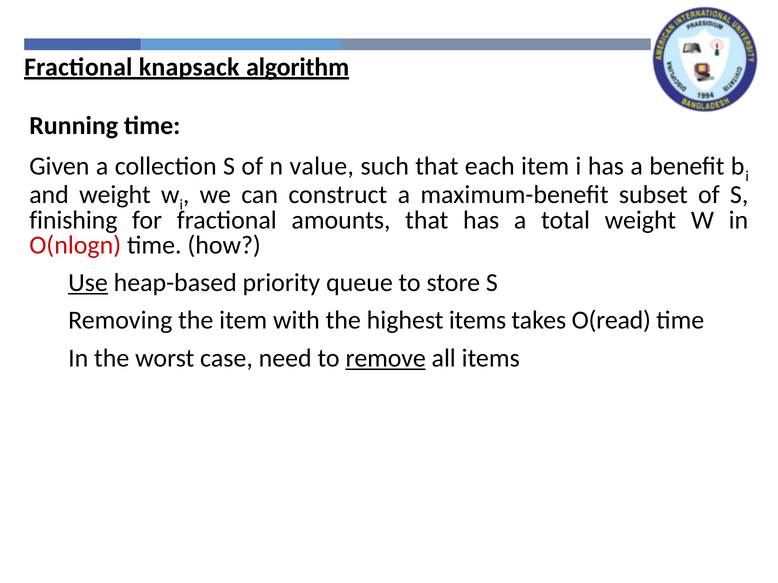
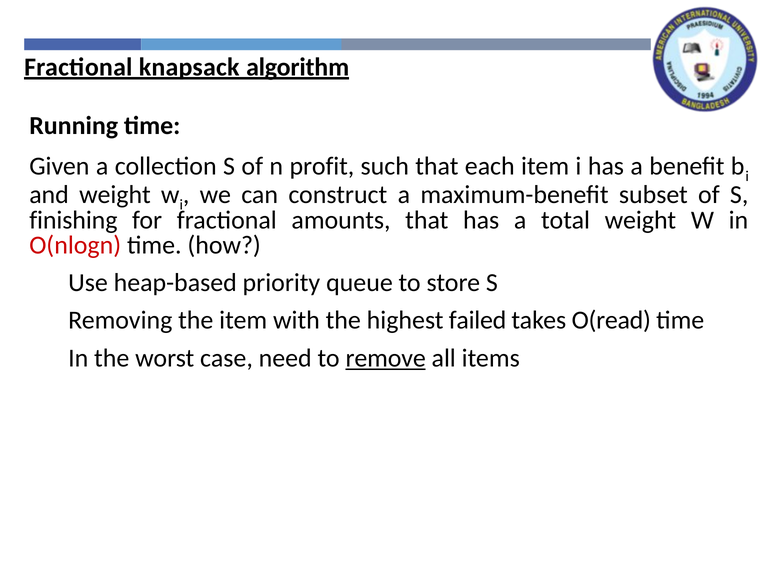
value: value -> profit
Use underline: present -> none
highest items: items -> failed
